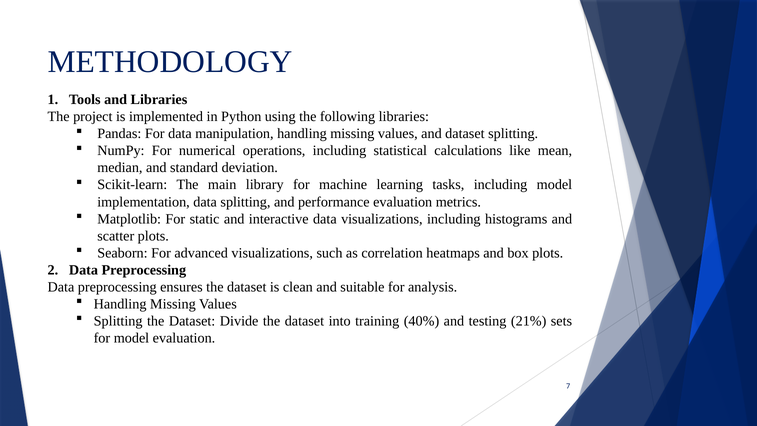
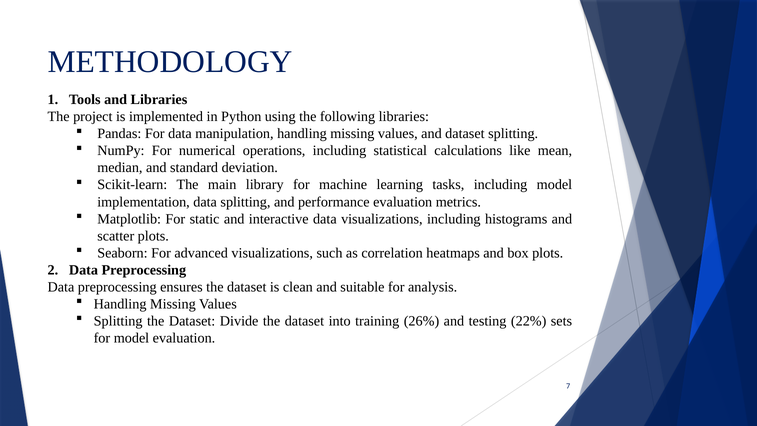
40%: 40% -> 26%
21%: 21% -> 22%
